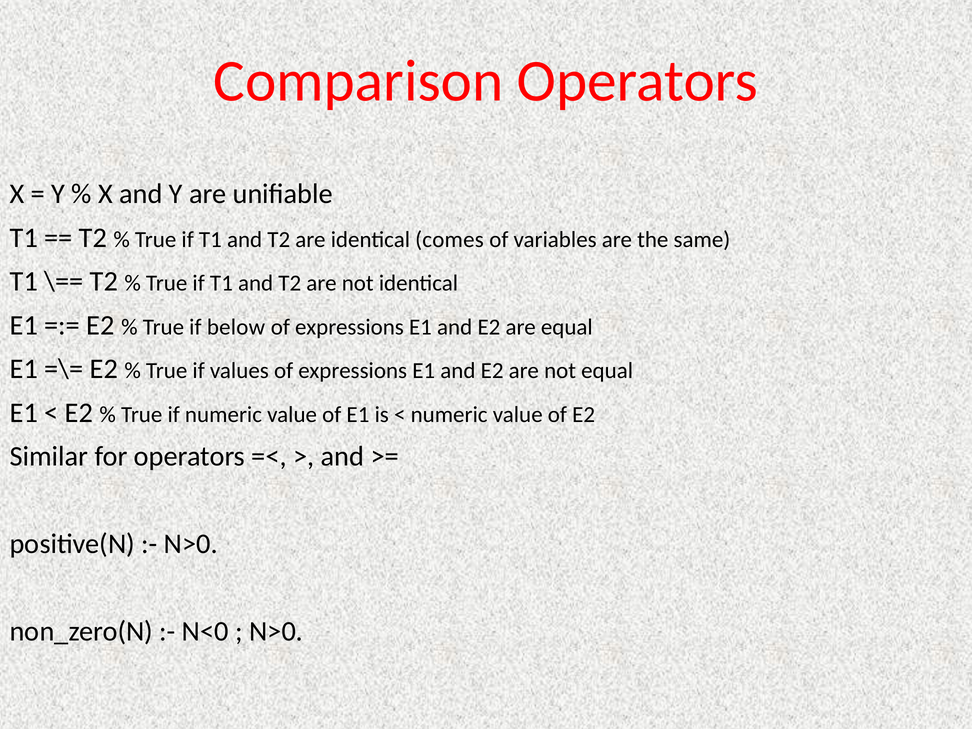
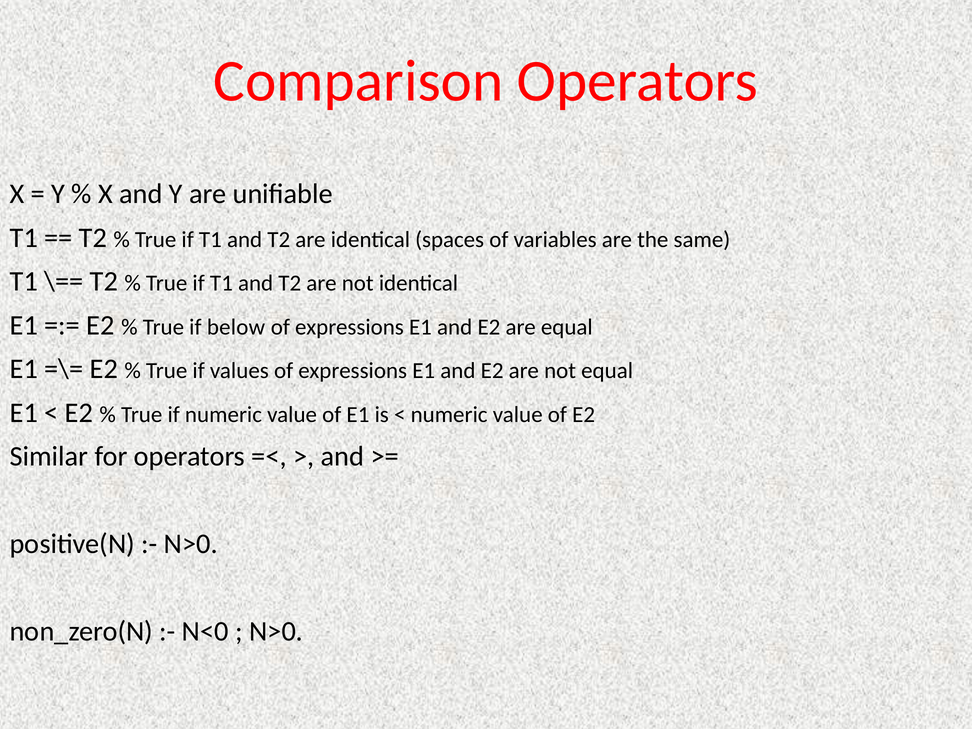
comes: comes -> spaces
